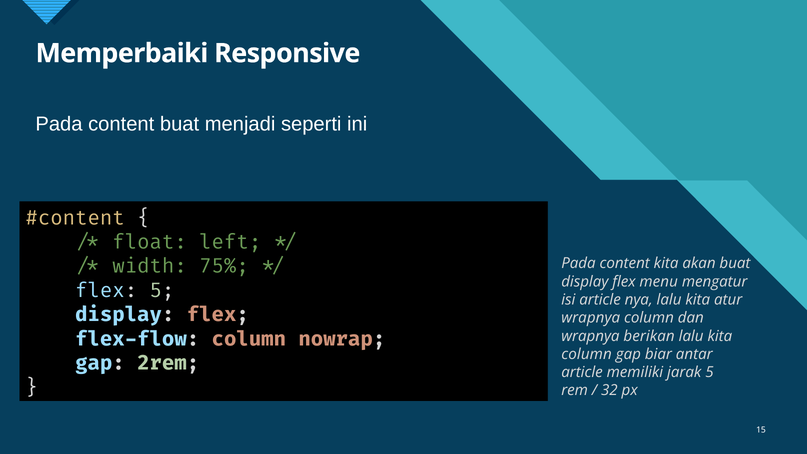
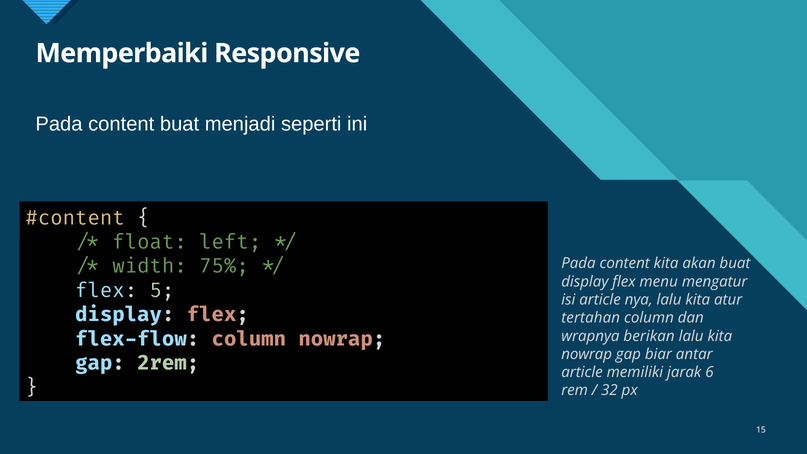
wrapnya at (591, 318): wrapnya -> tertahan
column at (587, 354): column -> nowrap
jarak 5: 5 -> 6
